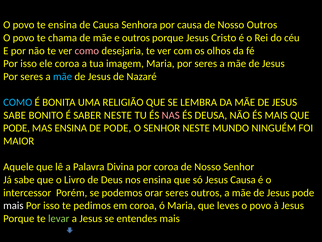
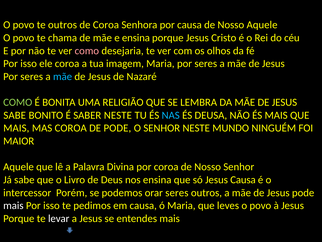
te ensina: ensina -> outros
de Causa: Causa -> Coroa
Nosso Outros: Outros -> Aquele
e outros: outros -> ensina
COMO at (18, 102) colour: light blue -> light green
NAS colour: pink -> light blue
PODE at (16, 128): PODE -> MAIS
MAS ENSINA: ENSINA -> COROA
em coroa: coroa -> causa
levar colour: light green -> white
